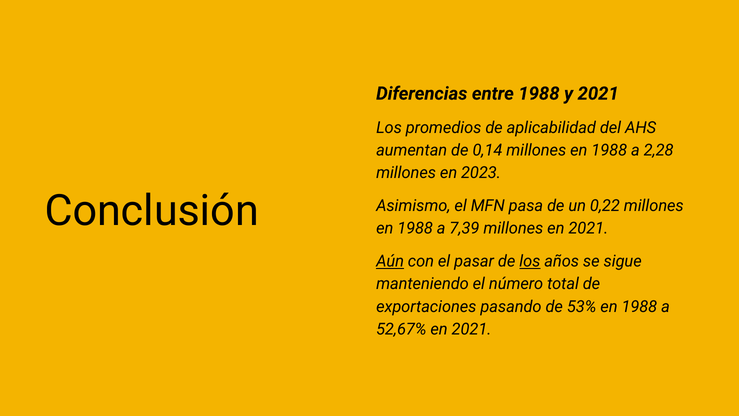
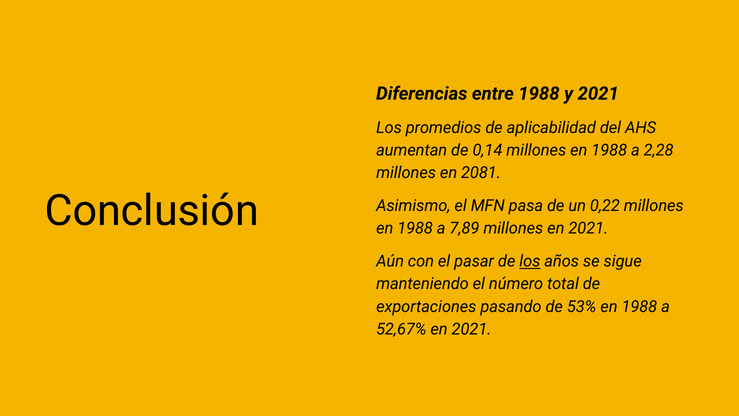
2023: 2023 -> 2081
7,39: 7,39 -> 7,89
Aún underline: present -> none
